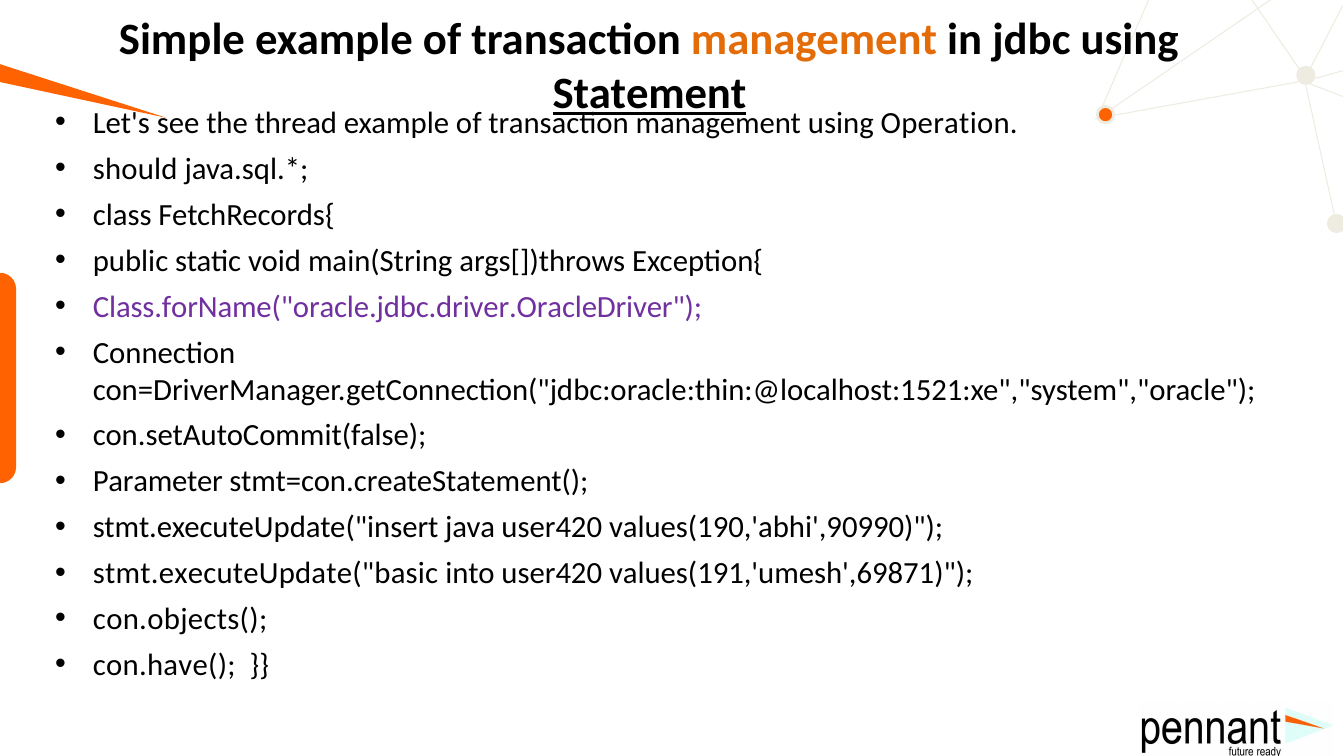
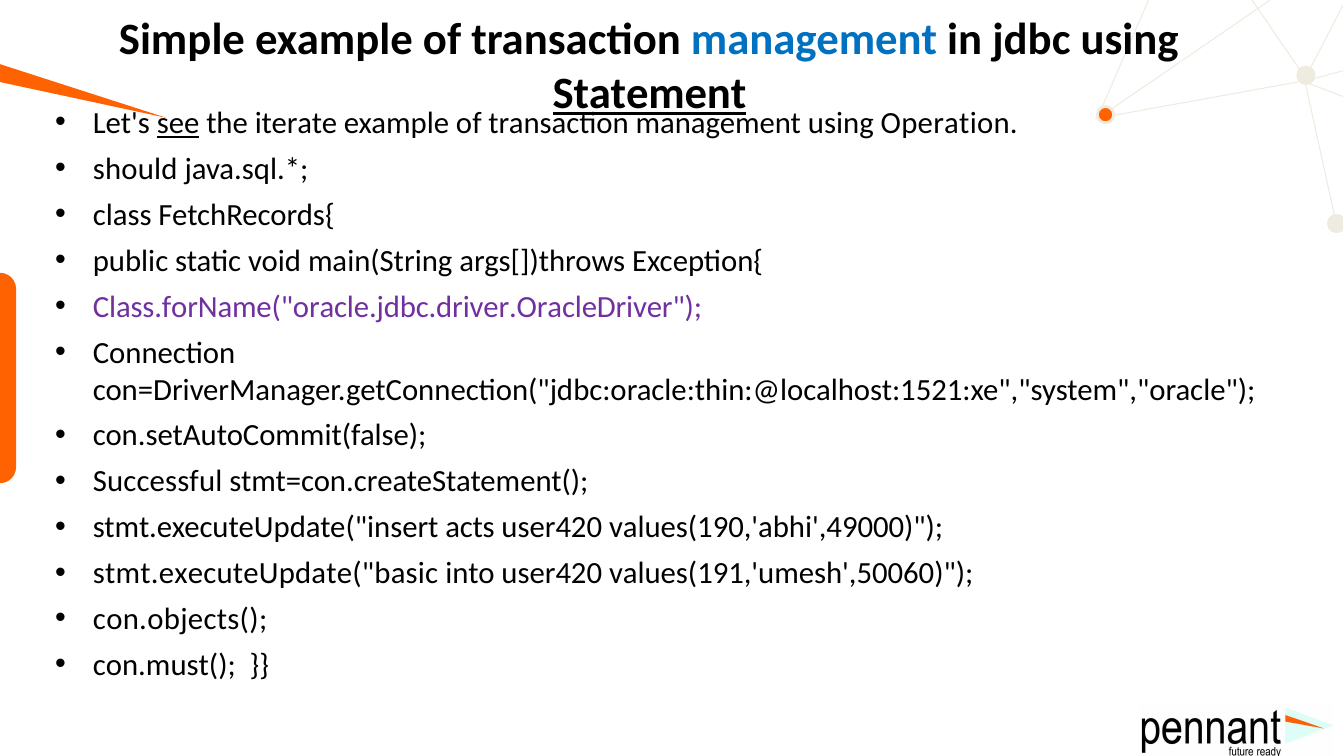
management at (814, 40) colour: orange -> blue
see underline: none -> present
thread: thread -> iterate
Parameter: Parameter -> Successful
java: java -> acts
values(190,'abhi',90990: values(190,'abhi',90990 -> values(190,'abhi',49000
values(191,'umesh',69871: values(191,'umesh',69871 -> values(191,'umesh',50060
con.have(: con.have( -> con.must(
